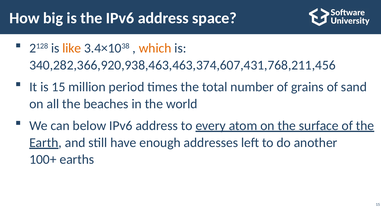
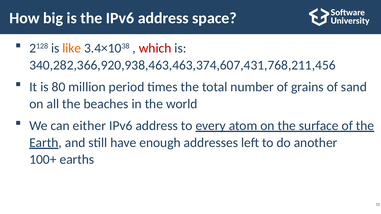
which colour: orange -> red
is 15: 15 -> 80
below: below -> either
